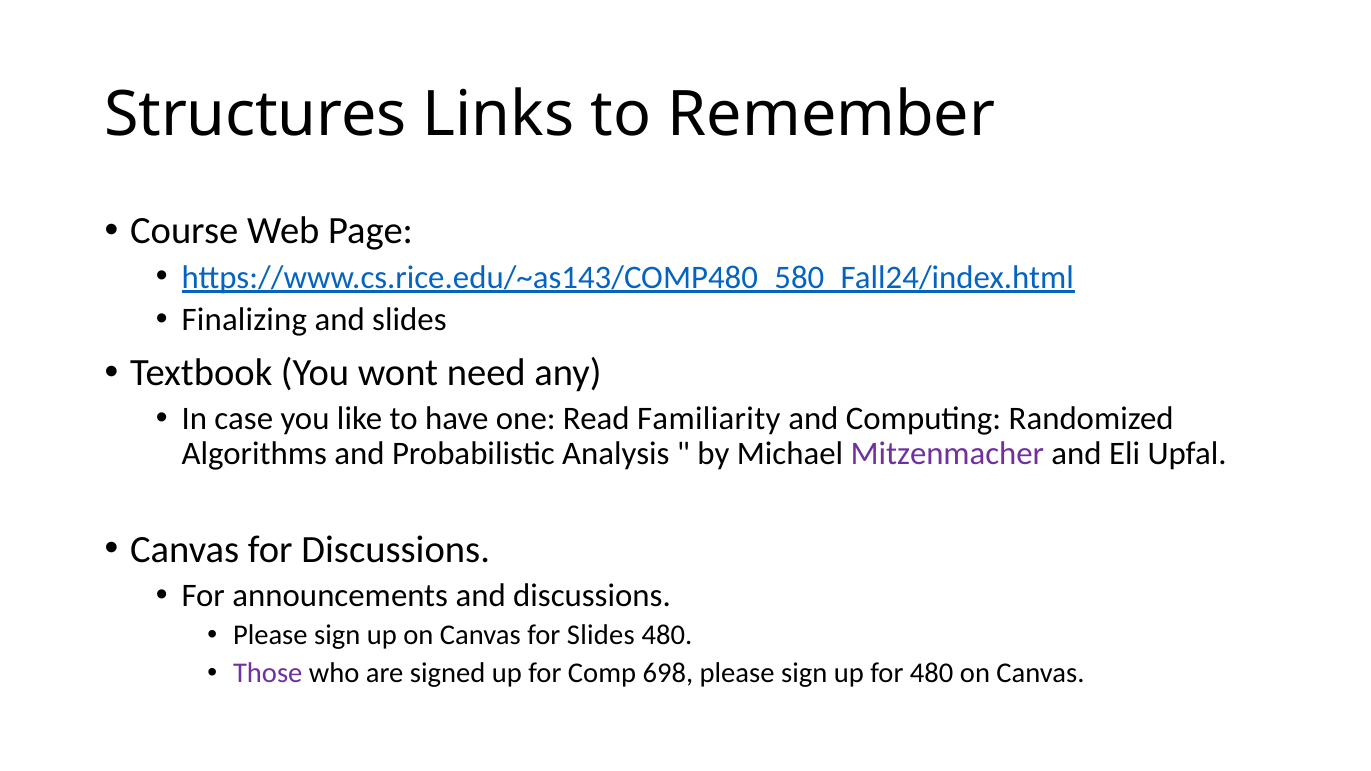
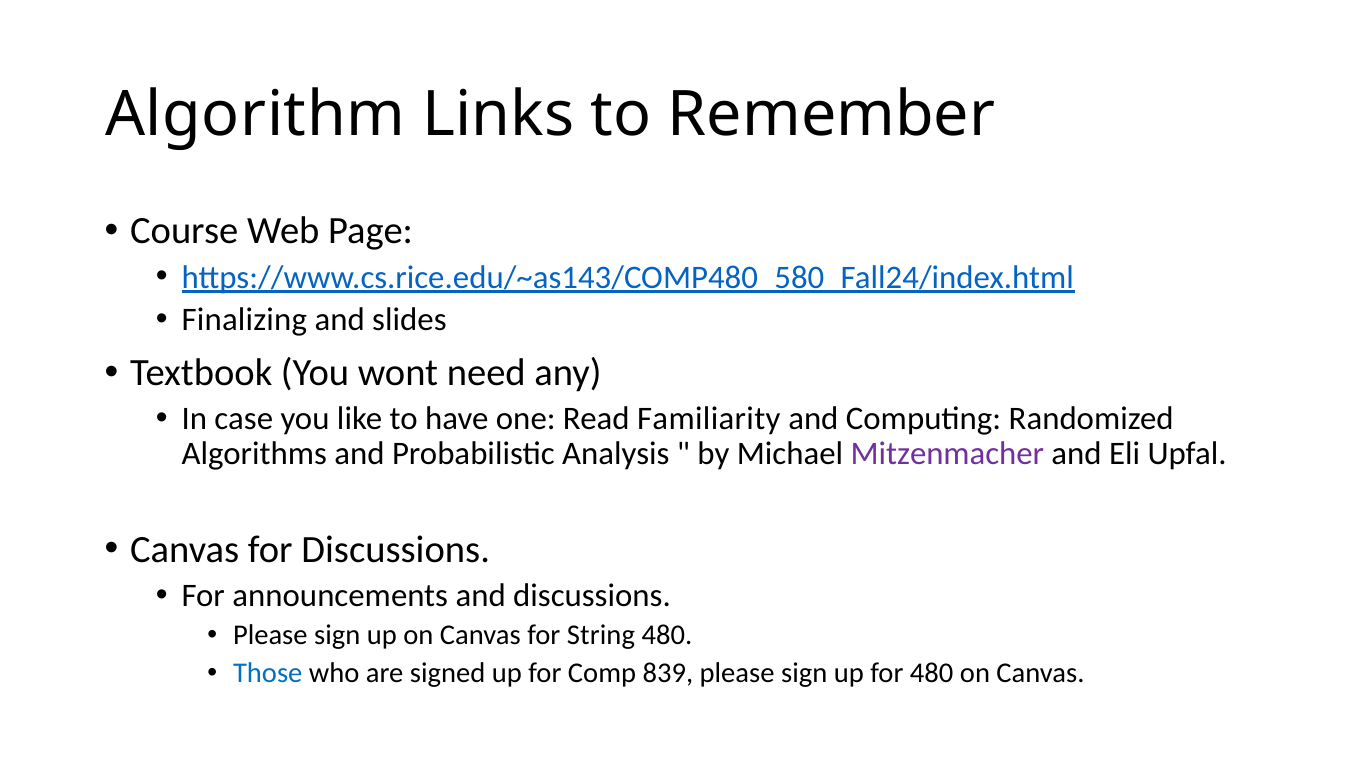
Structures: Structures -> Algorithm
for Slides: Slides -> String
Those colour: purple -> blue
698: 698 -> 839
